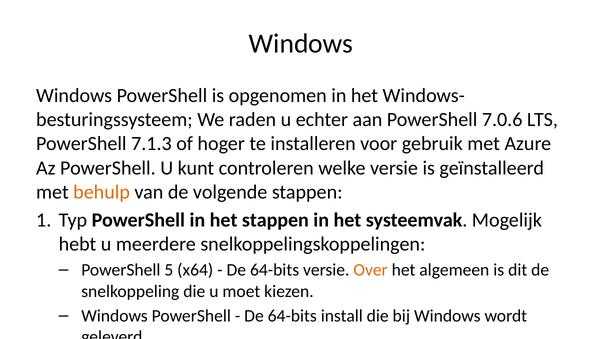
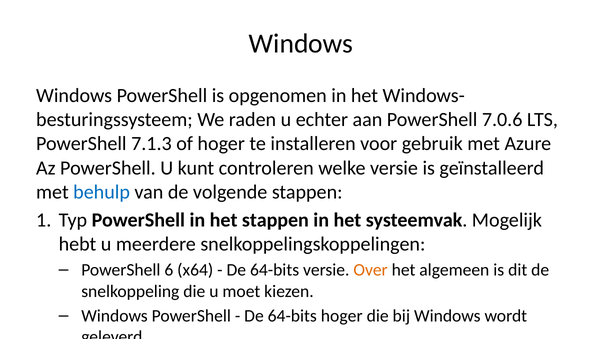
behulp colour: orange -> blue
5: 5 -> 6
64-bits install: install -> hoger
